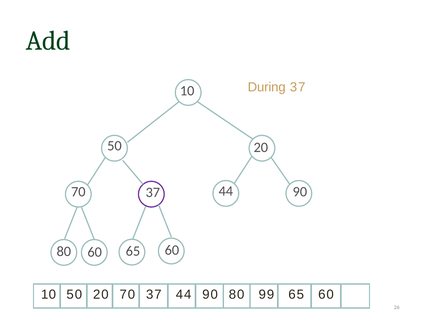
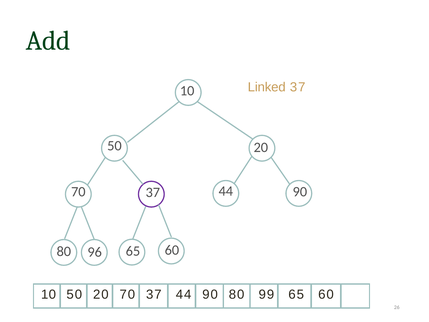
During: During -> Linked
80 60: 60 -> 96
